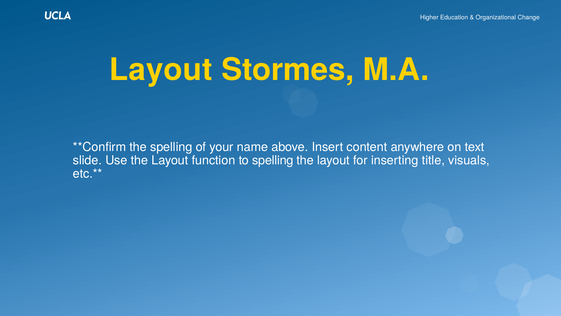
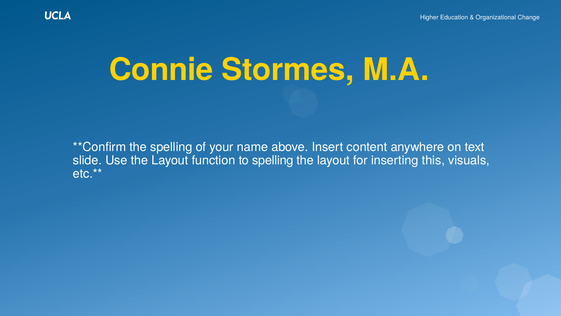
Layout at (161, 70): Layout -> Connie
title: title -> this
